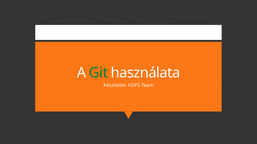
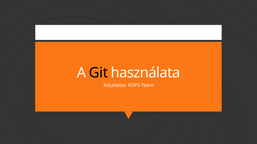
Git colour: green -> black
